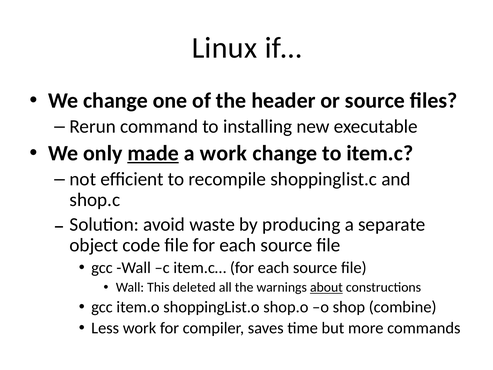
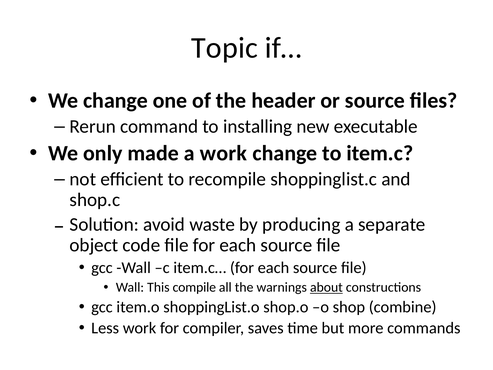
Linux: Linux -> Topic
made underline: present -> none
deleted: deleted -> compile
